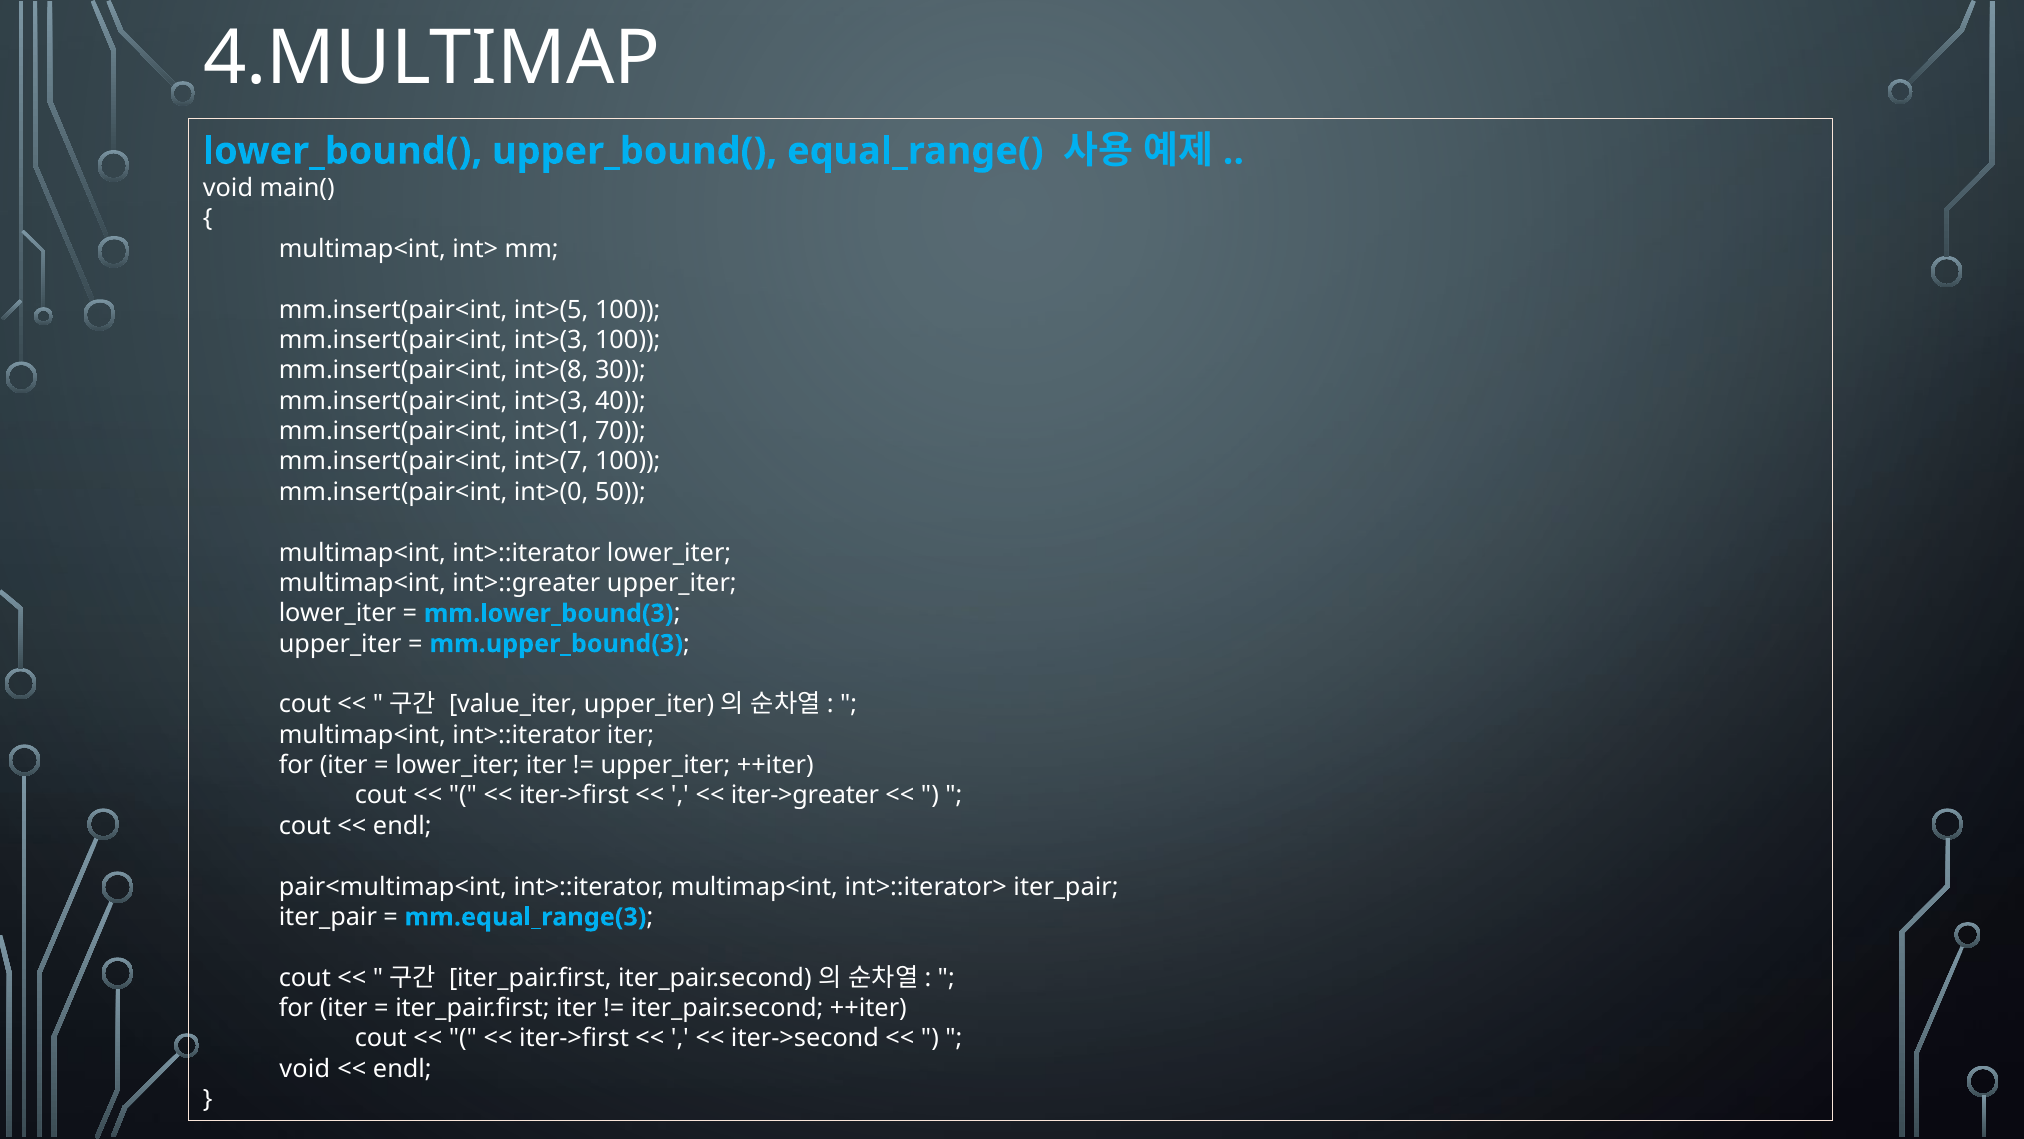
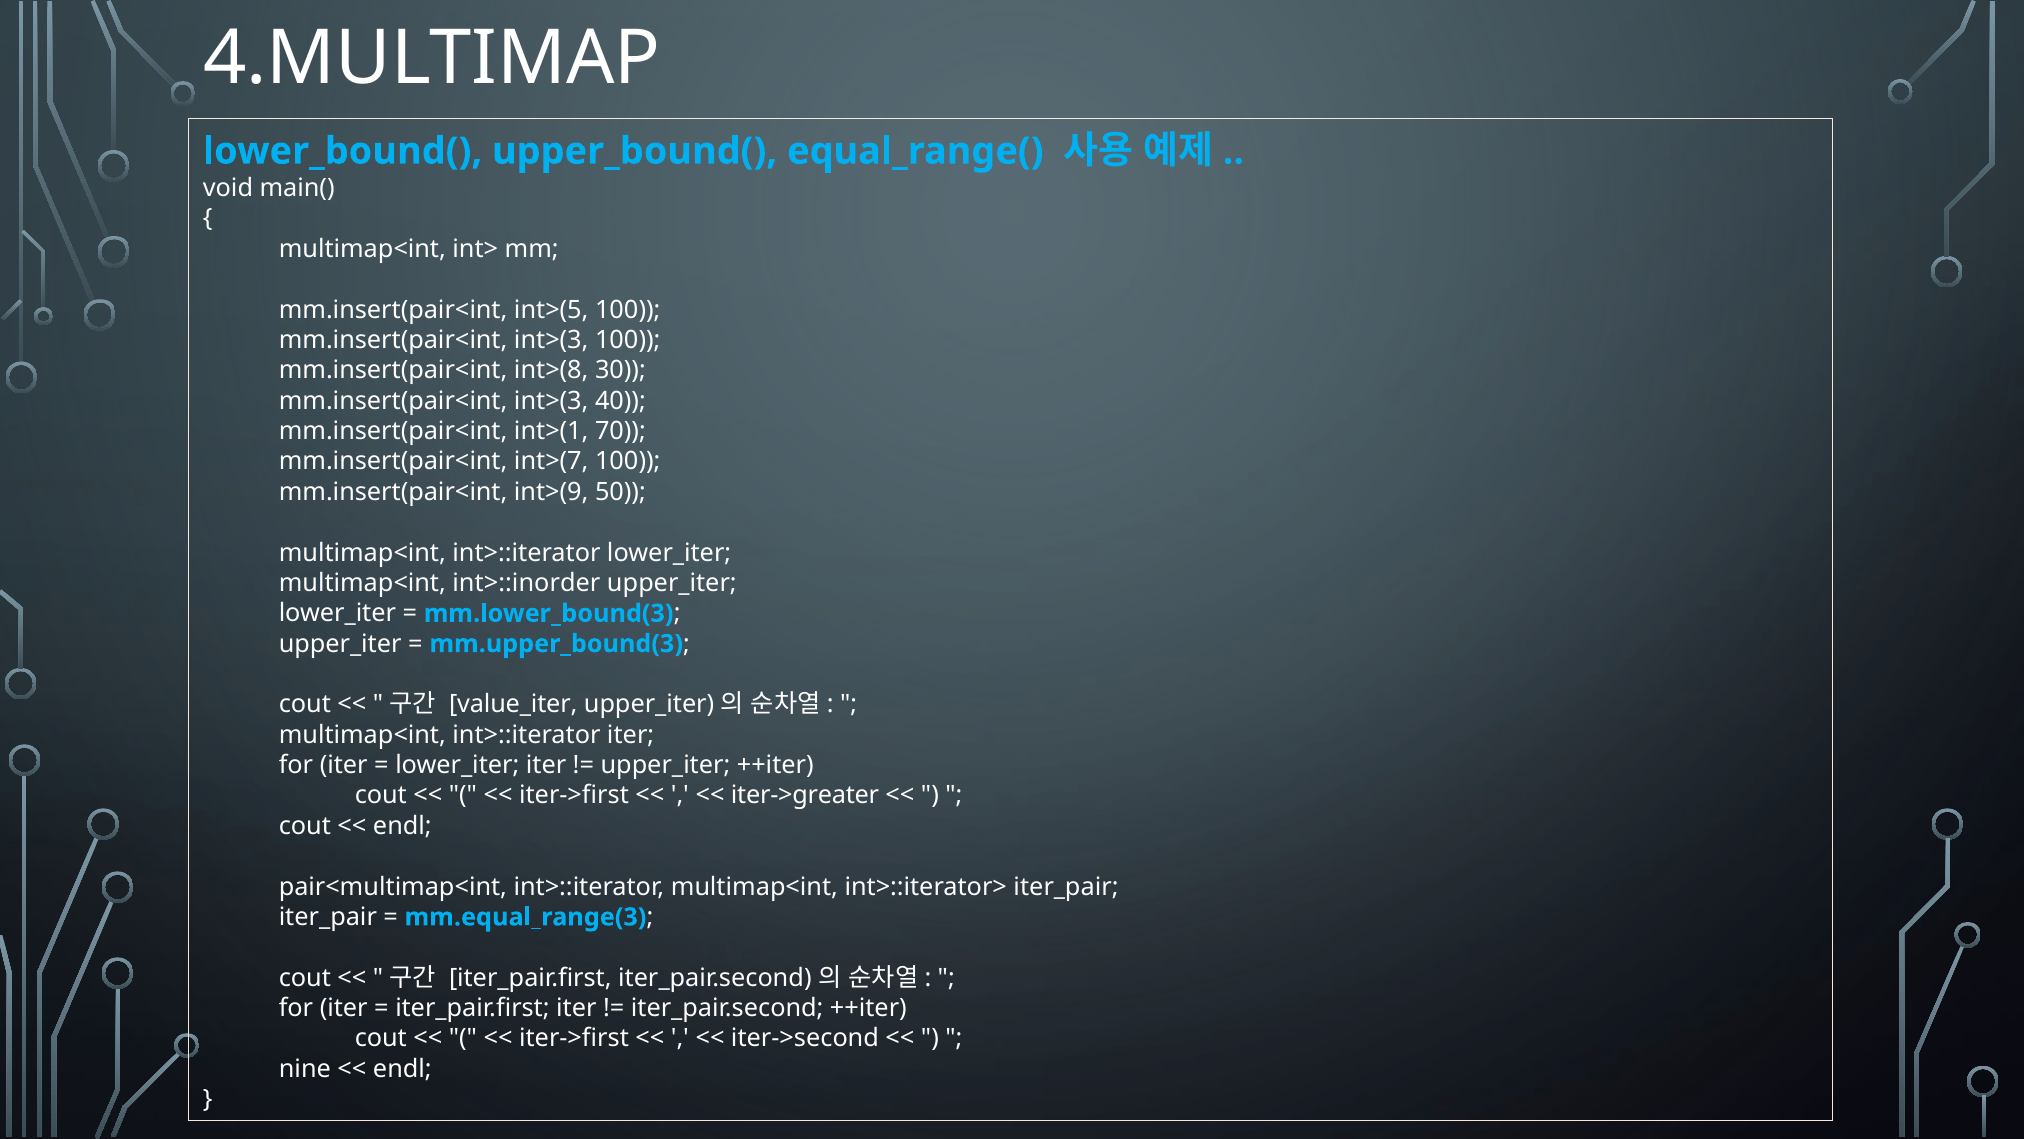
int>(0: int>(0 -> int>(9
int>::greater: int>::greater -> int>::inorder
void at (305, 1069): void -> nine
